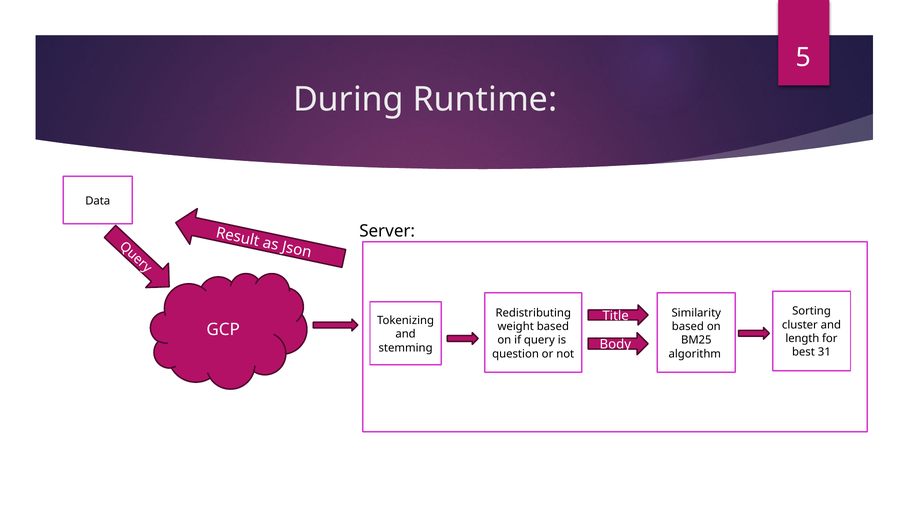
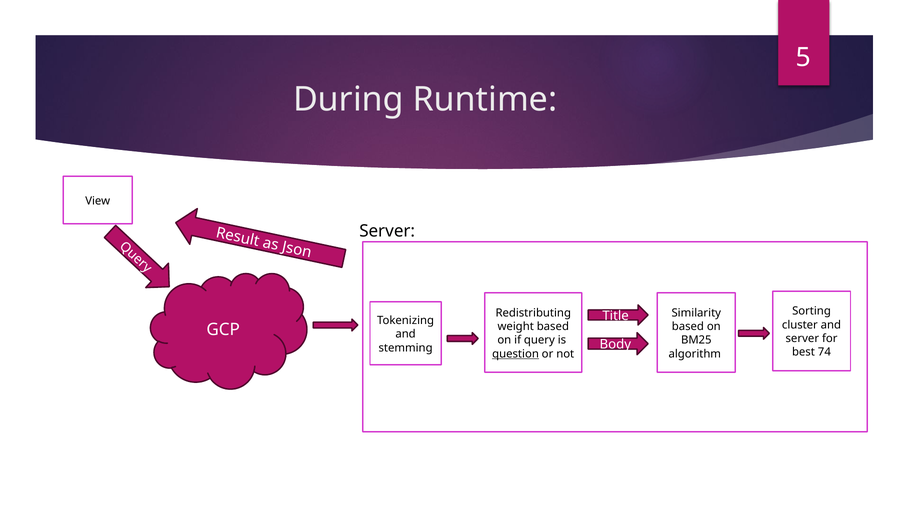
Data: Data -> View
length at (802, 338): length -> server
31: 31 -> 74
question underline: none -> present
